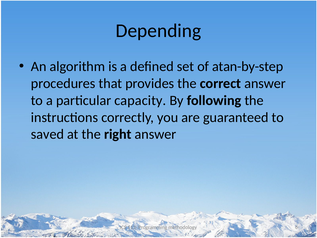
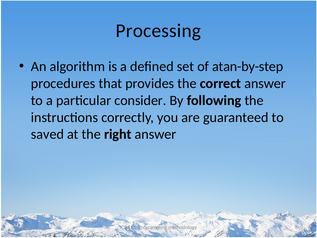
Depending: Depending -> Processing
capacity: capacity -> consider
